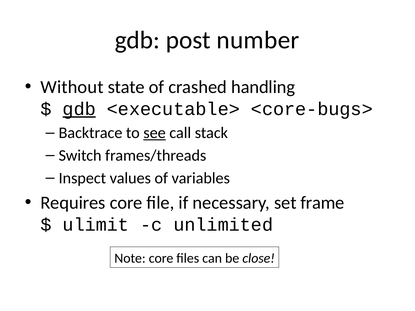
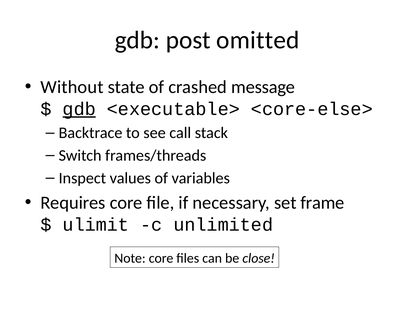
number: number -> omitted
handling: handling -> message
<core-bugs>: <core-bugs> -> <core-else>
see underline: present -> none
